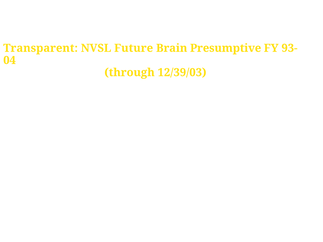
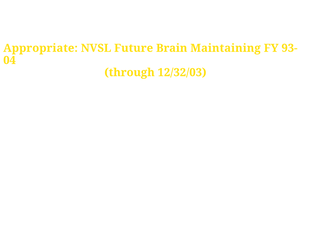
Transparent: Transparent -> Appropriate
Presumptive: Presumptive -> Maintaining
12/39/03: 12/39/03 -> 12/32/03
